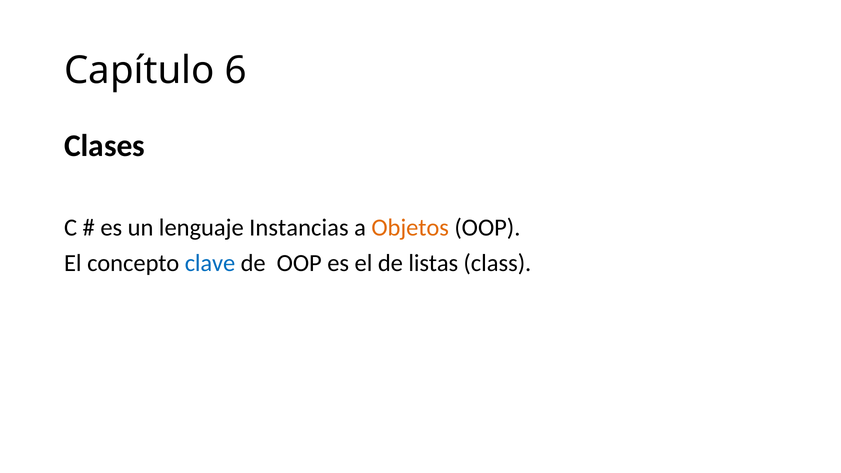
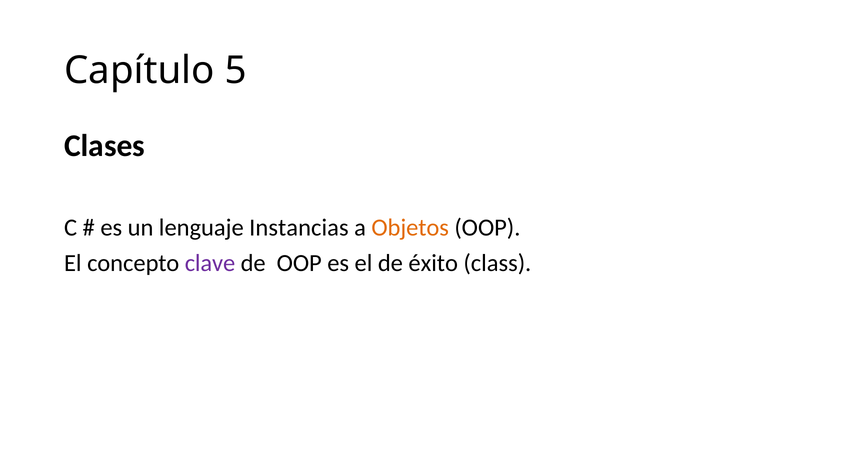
6: 6 -> 5
clave colour: blue -> purple
listas: listas -> éxito
